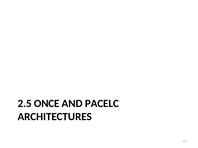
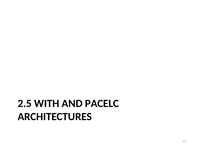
ONCE: ONCE -> WITH
